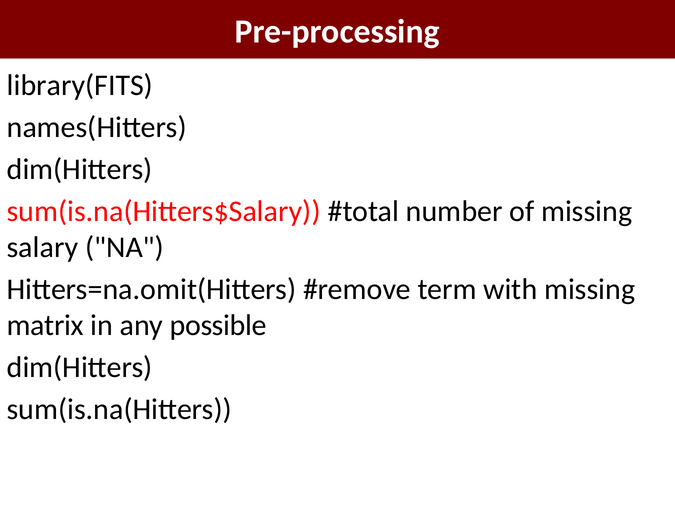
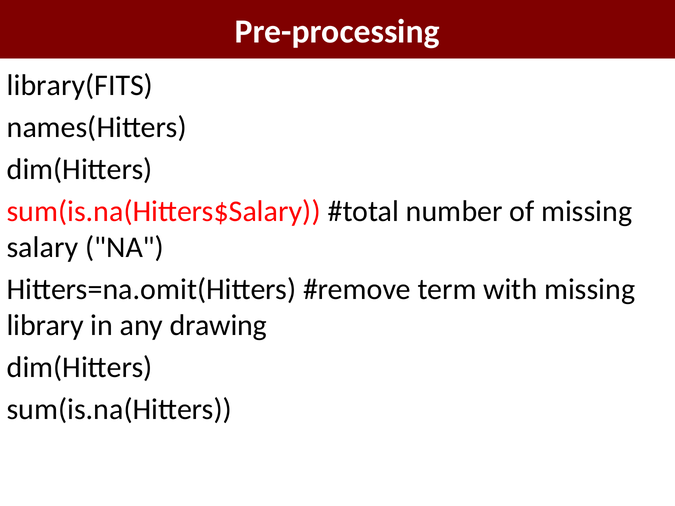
matrix: matrix -> library
possible: possible -> drawing
